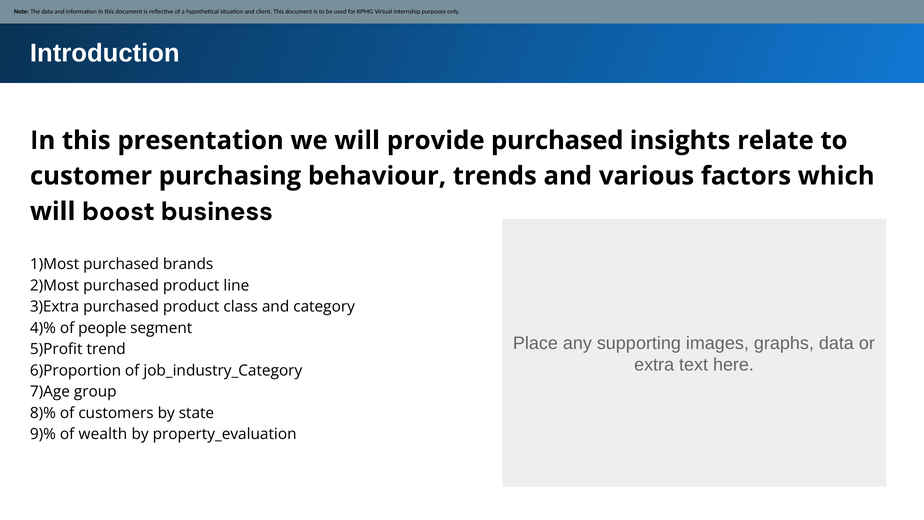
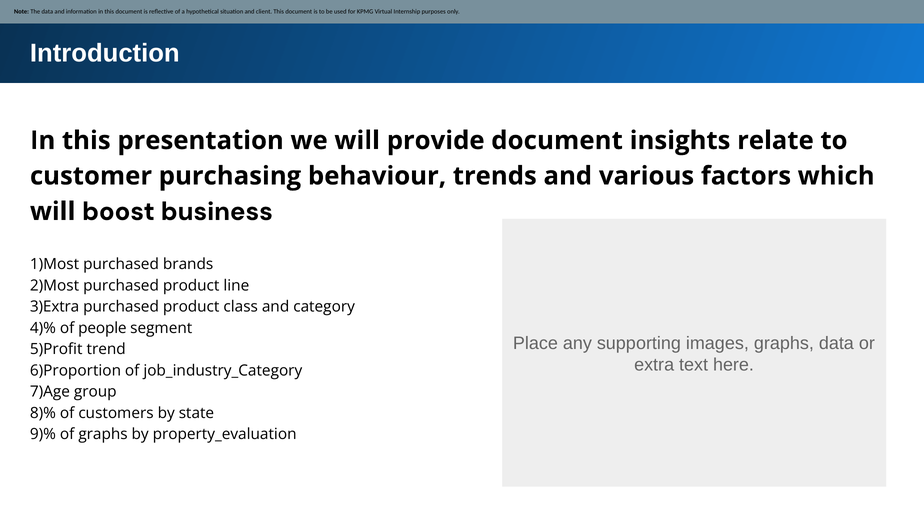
provide purchased: purchased -> document
of wealth: wealth -> graphs
